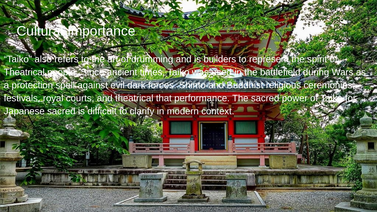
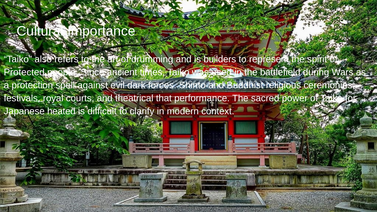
Theatrical at (24, 72): Theatrical -> Protected
Japanese sacred: sacred -> heated
